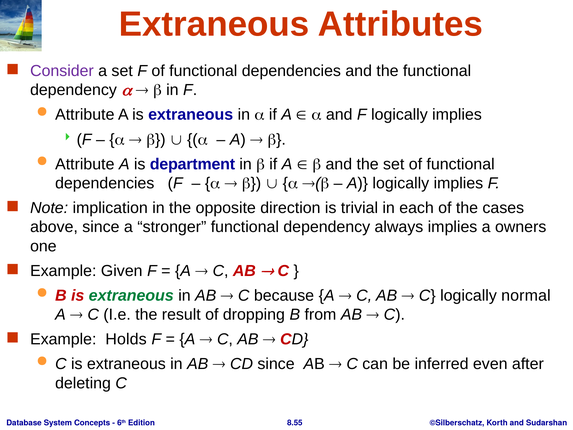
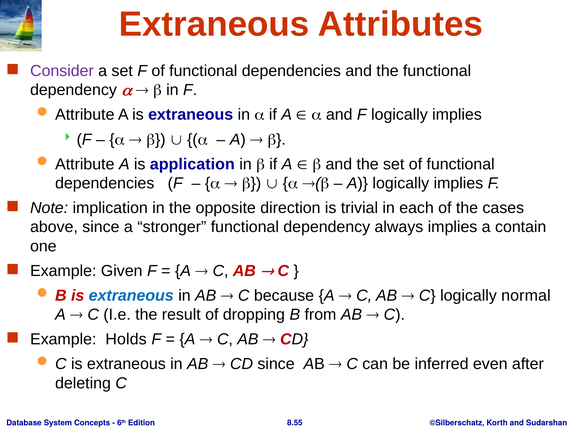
department: department -> application
owners: owners -> contain
extraneous at (131, 295) colour: green -> blue
